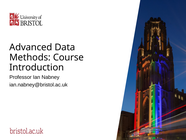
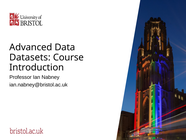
Methods: Methods -> Datasets
